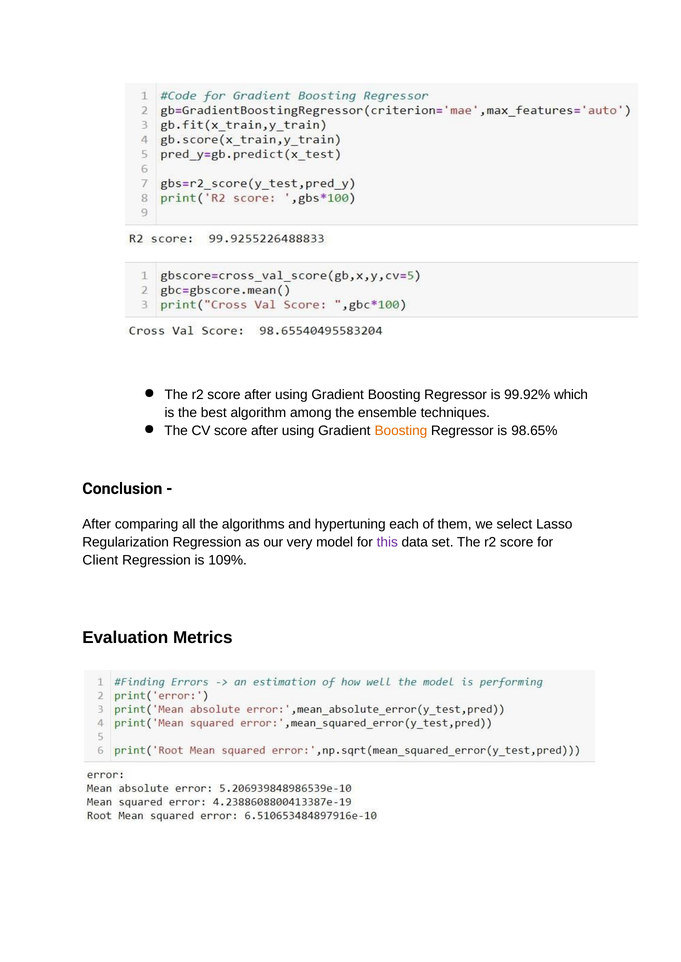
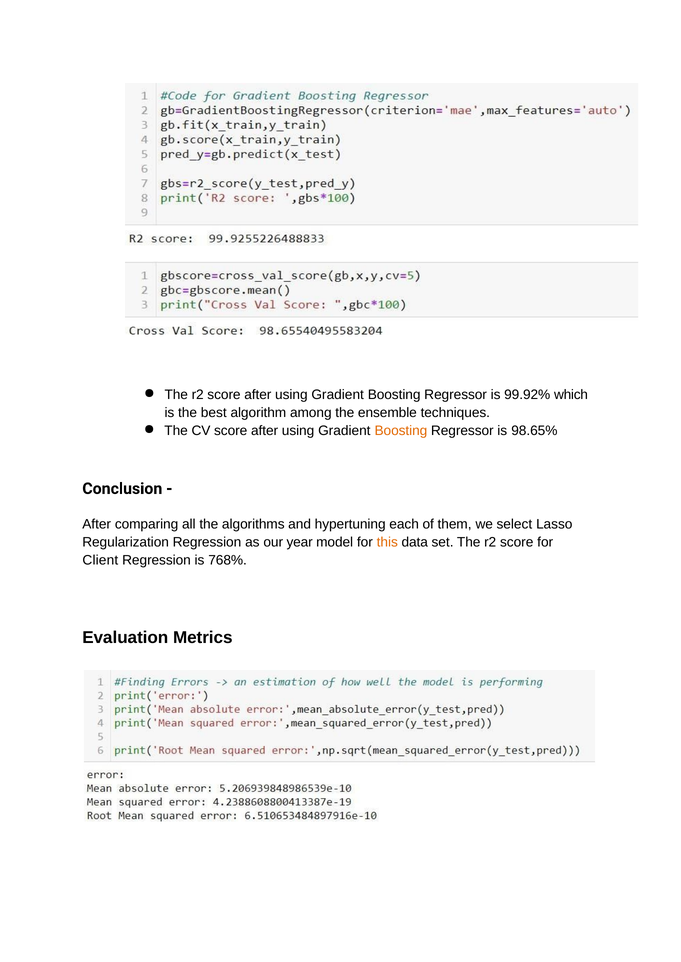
very: very -> year
this colour: purple -> orange
109%: 109% -> 768%
